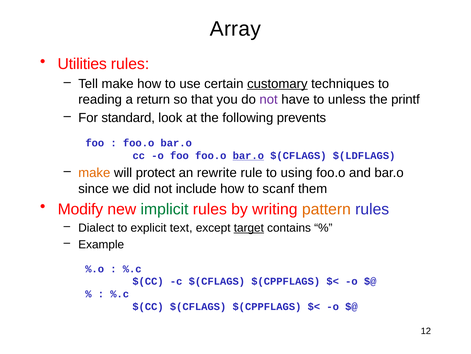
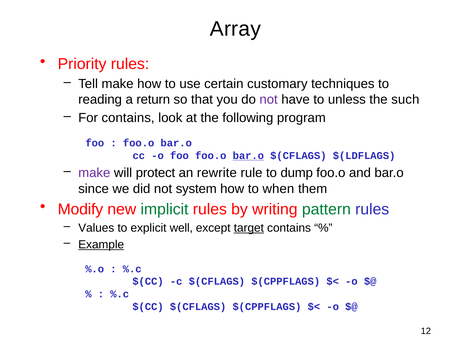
Utilities: Utilities -> Priority
customary underline: present -> none
printf: printf -> such
For standard: standard -> contains
prevents: prevents -> program
make at (94, 173) colour: orange -> purple
using: using -> dump
include: include -> system
scanf: scanf -> when
pattern colour: orange -> green
Dialect: Dialect -> Values
text: text -> well
Example underline: none -> present
